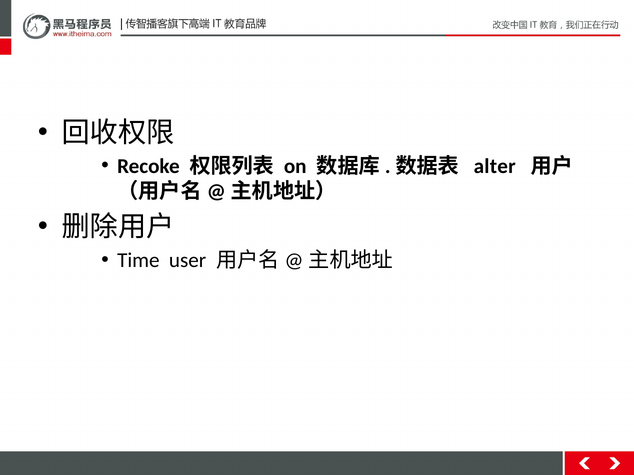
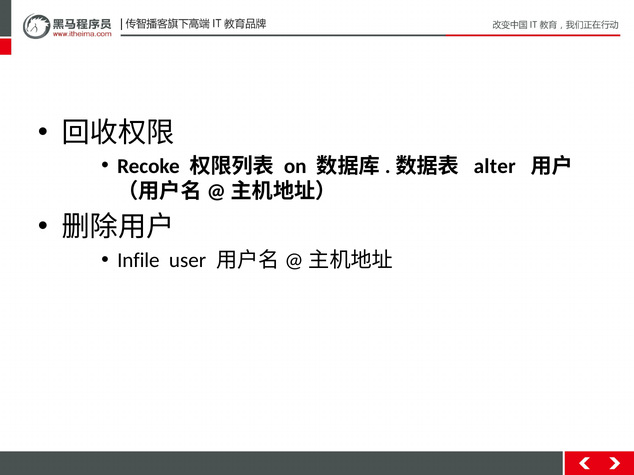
Time: Time -> Infile
